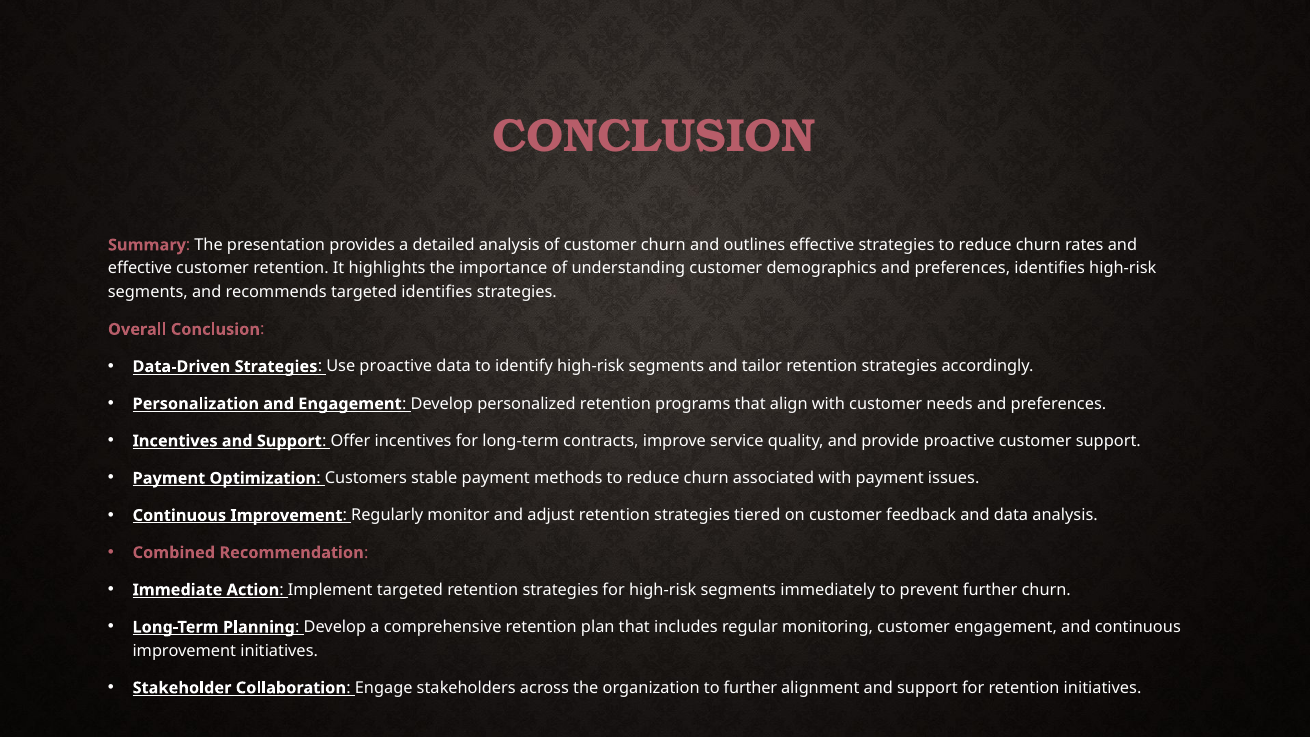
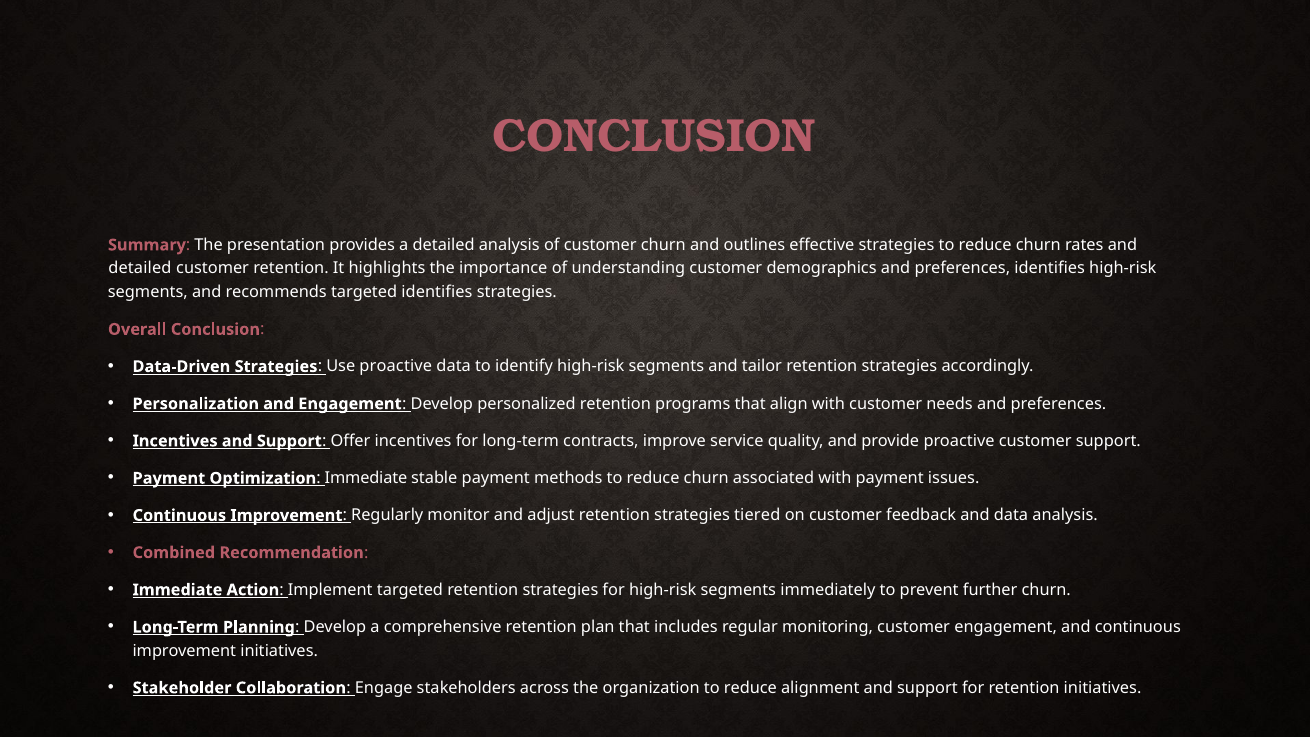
effective at (140, 269): effective -> detailed
Optimization Customers: Customers -> Immediate
organization to further: further -> reduce
